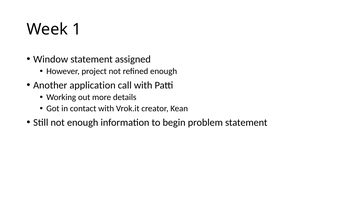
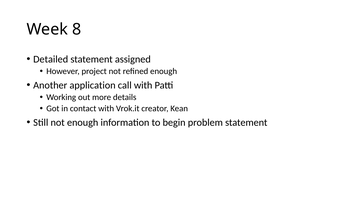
1: 1 -> 8
Window: Window -> Detailed
